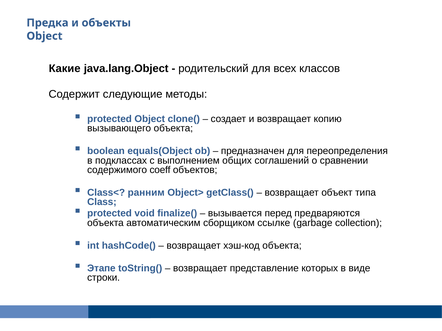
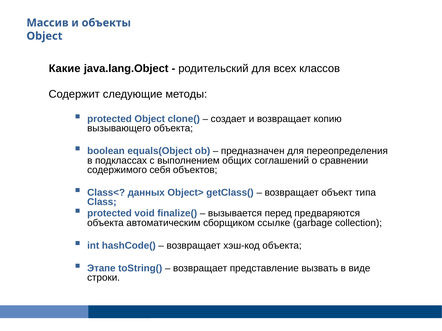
Предка: Предка -> Массив
coeff: coeff -> себя
ранним: ранним -> данных
которых: которых -> вызвать
